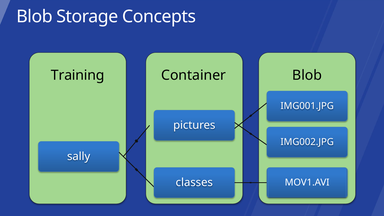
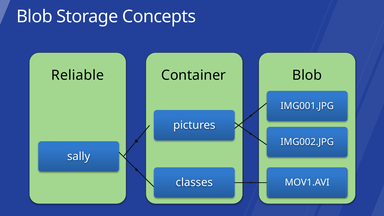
Training: Training -> Reliable
